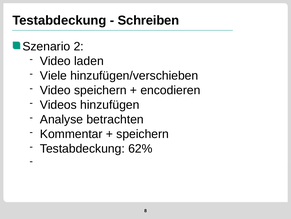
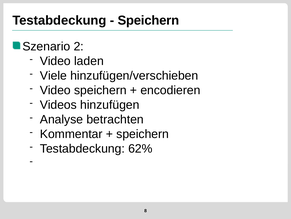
Schreiben at (148, 20): Schreiben -> Speichern
